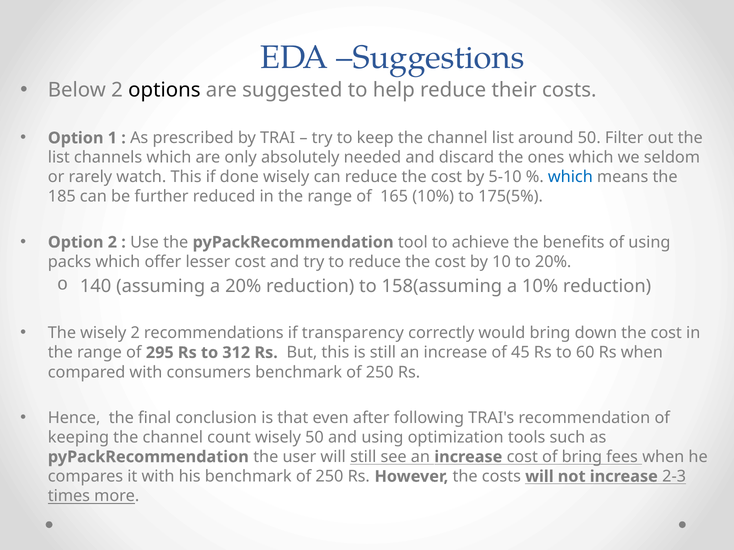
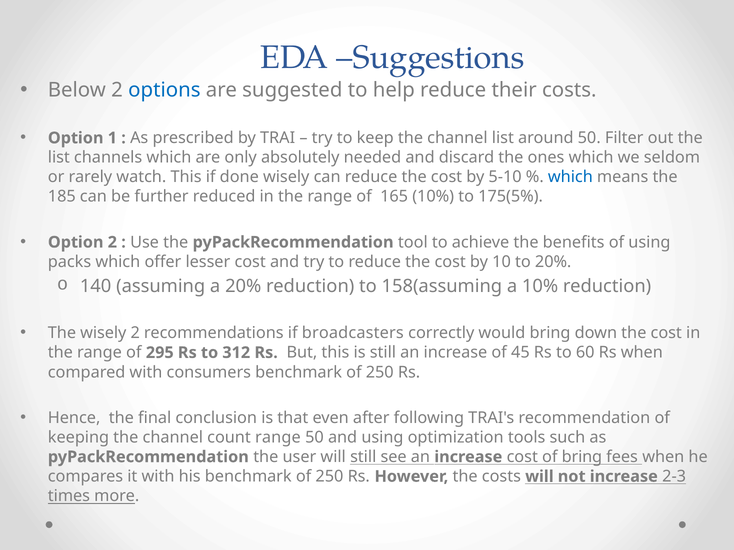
options colour: black -> blue
transparency: transparency -> broadcasters
count wisely: wisely -> range
